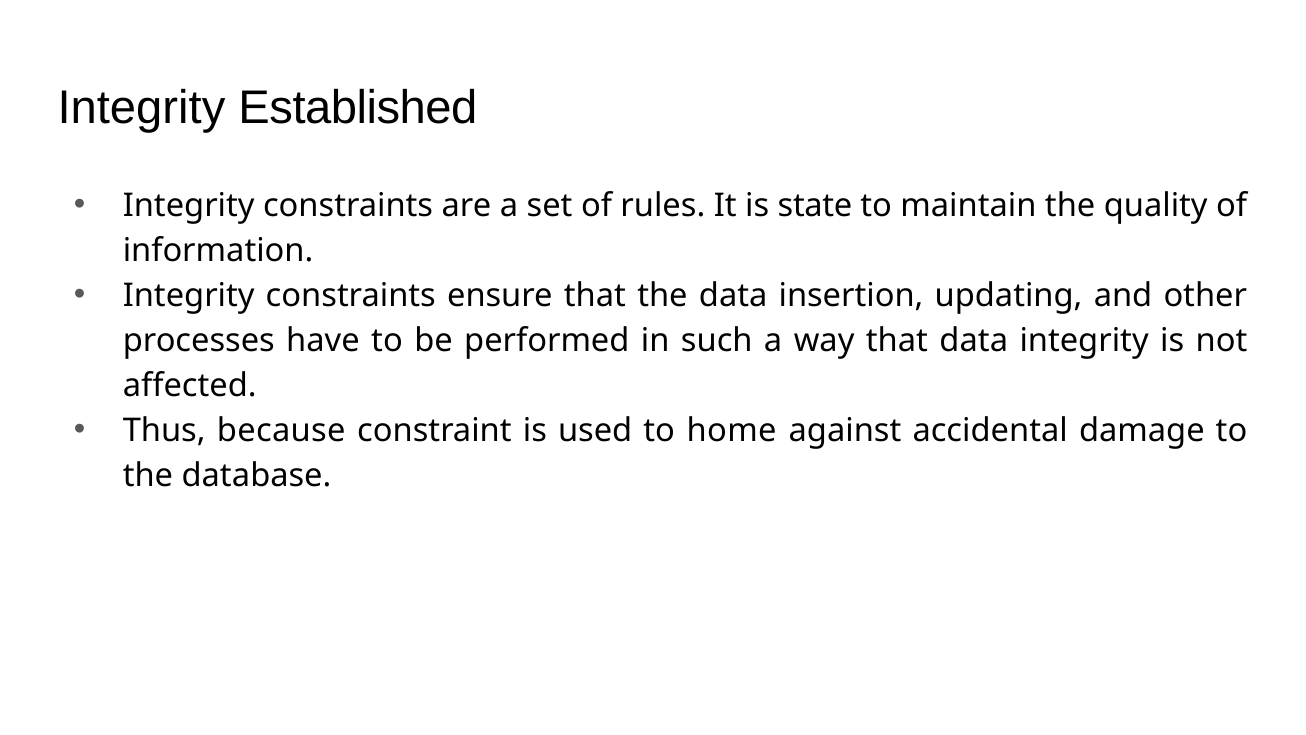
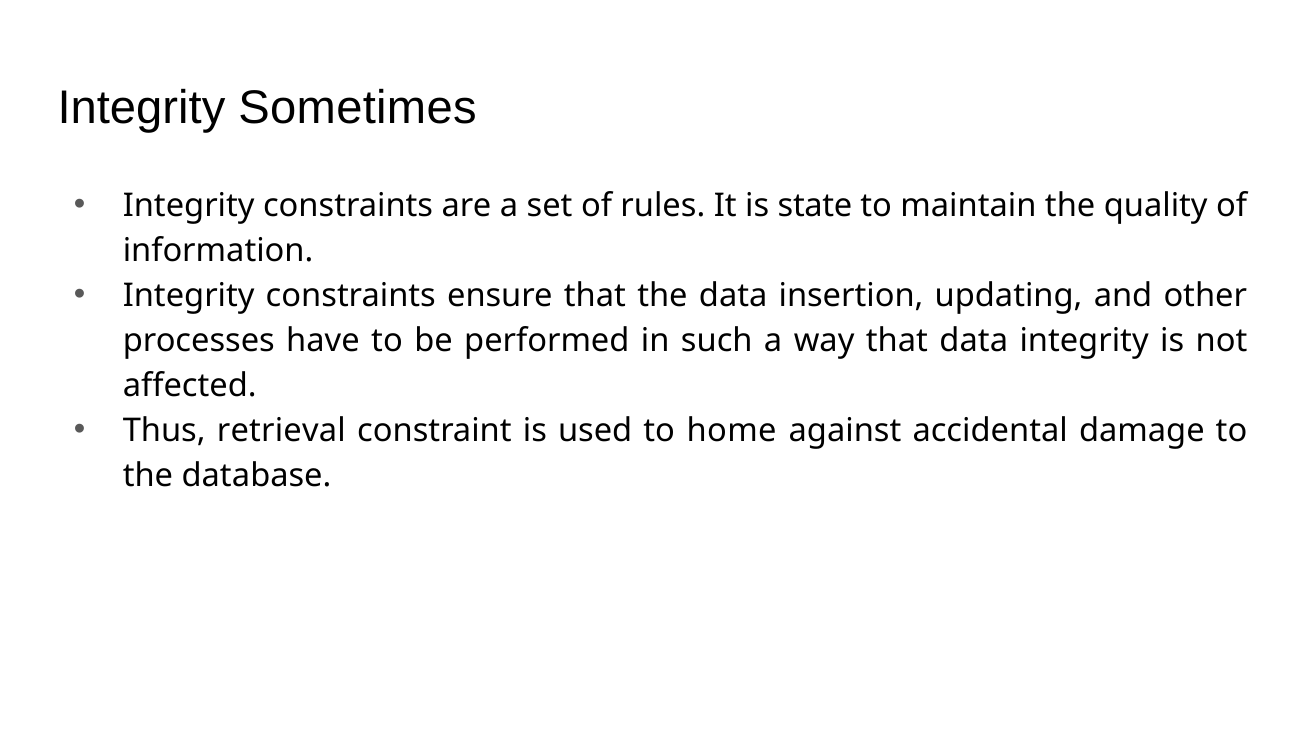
Established: Established -> Sometimes
because: because -> retrieval
